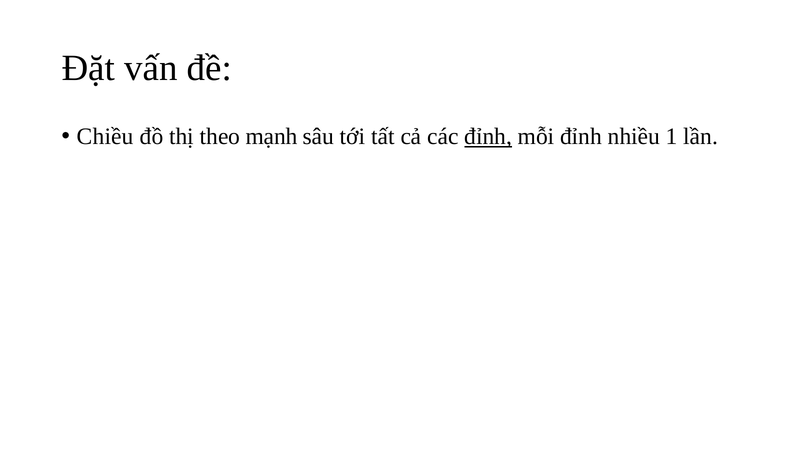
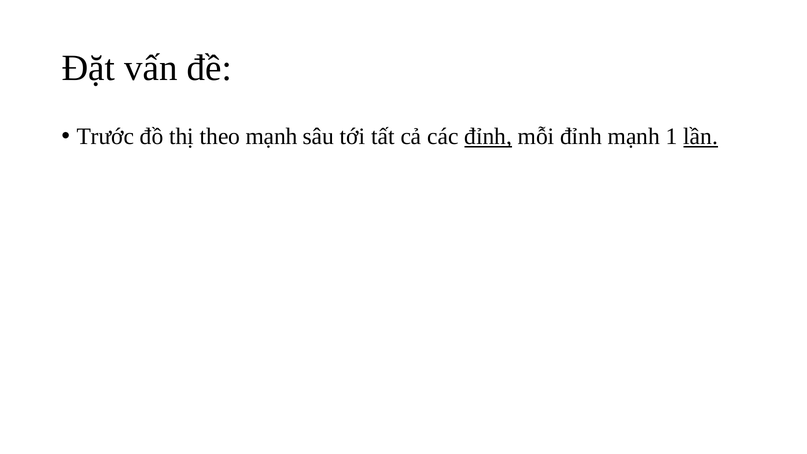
Chiều: Chiều -> Trước
đỉnh nhiều: nhiều -> mạnh
lần underline: none -> present
